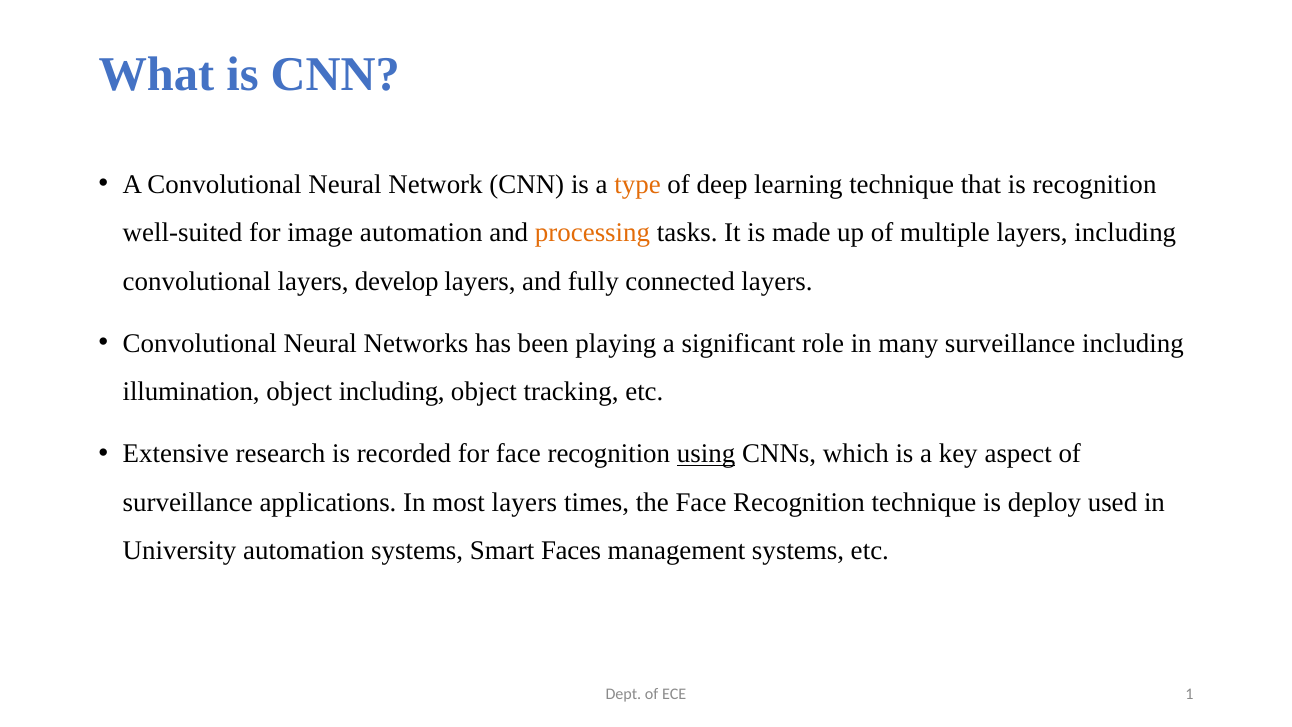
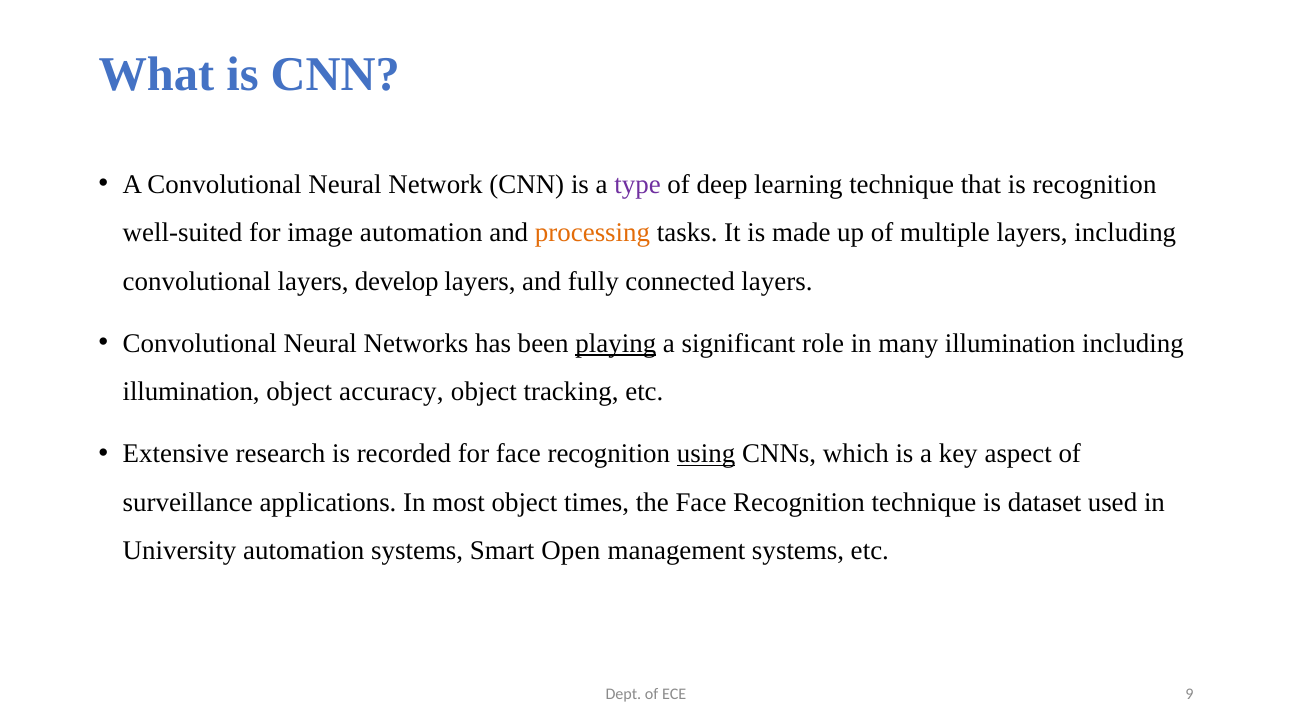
type colour: orange -> purple
playing underline: none -> present
many surveillance: surveillance -> illumination
object including: including -> accuracy
most layers: layers -> object
deploy: deploy -> dataset
Faces: Faces -> Open
1: 1 -> 9
